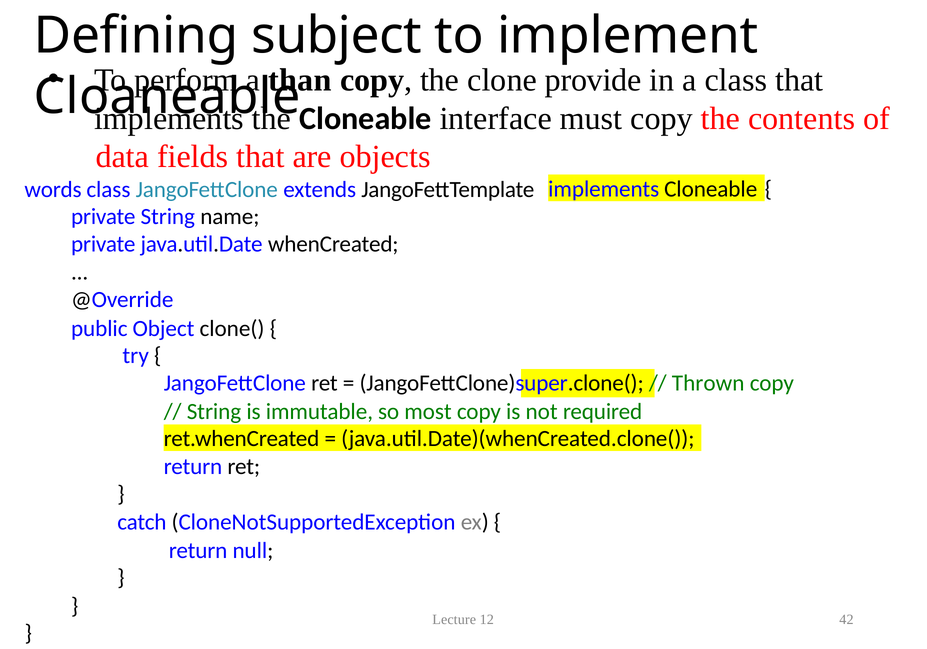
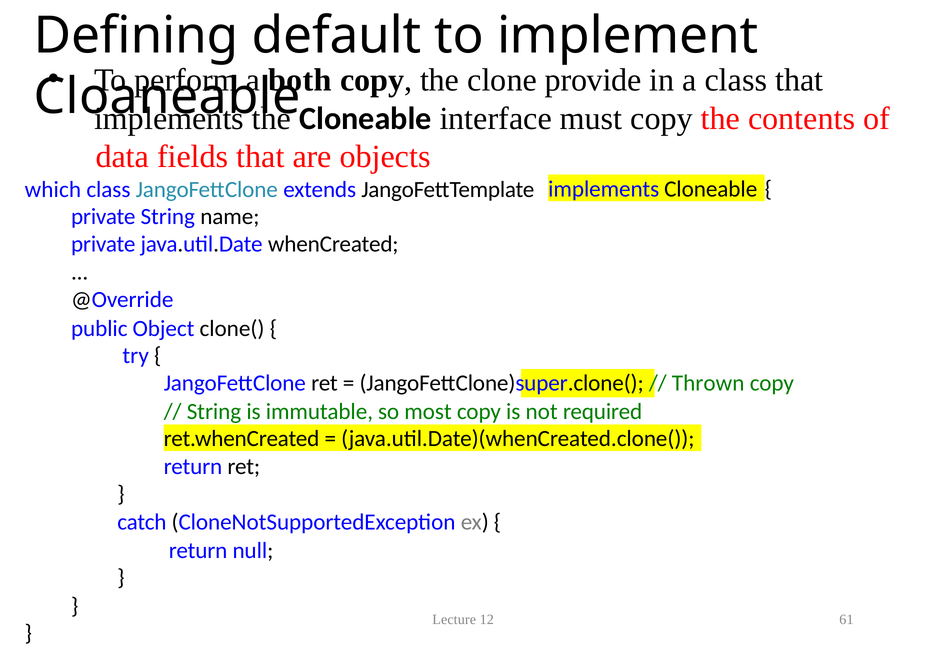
subject: subject -> default
than: than -> both
words: words -> which
42: 42 -> 61
